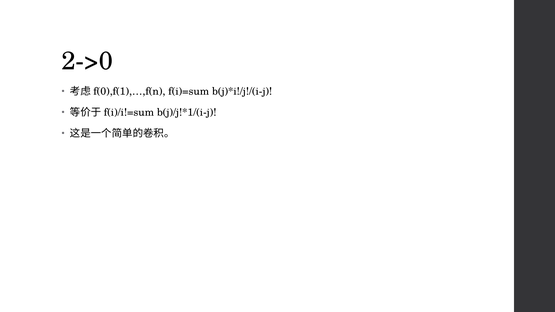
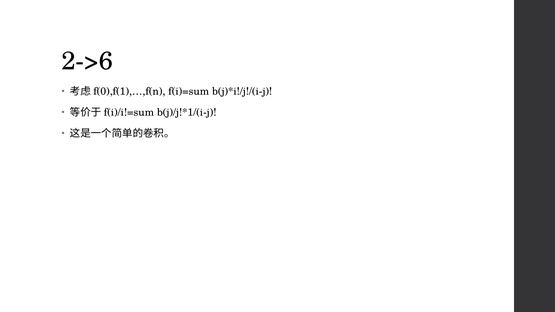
2->0: 2->0 -> 2->6
